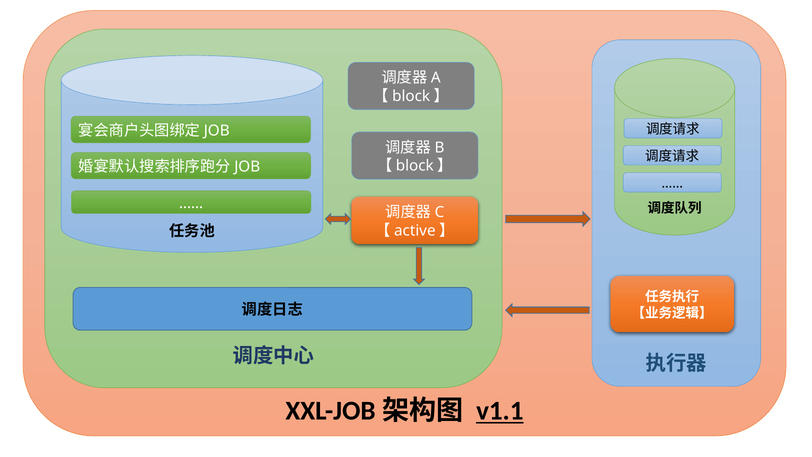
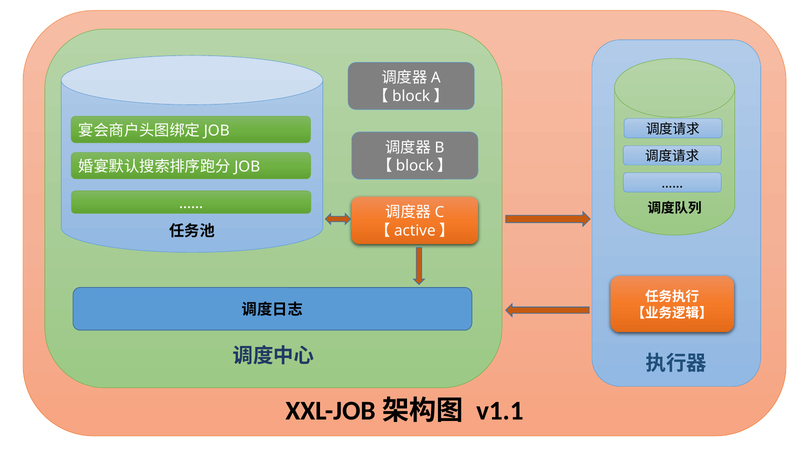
v1.1 underline: present -> none
